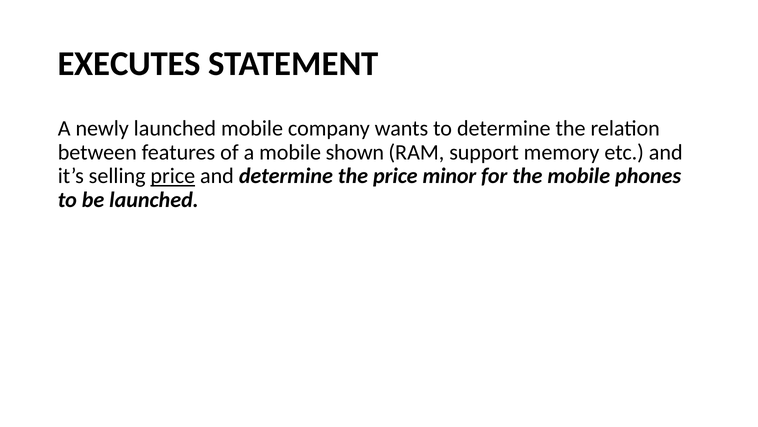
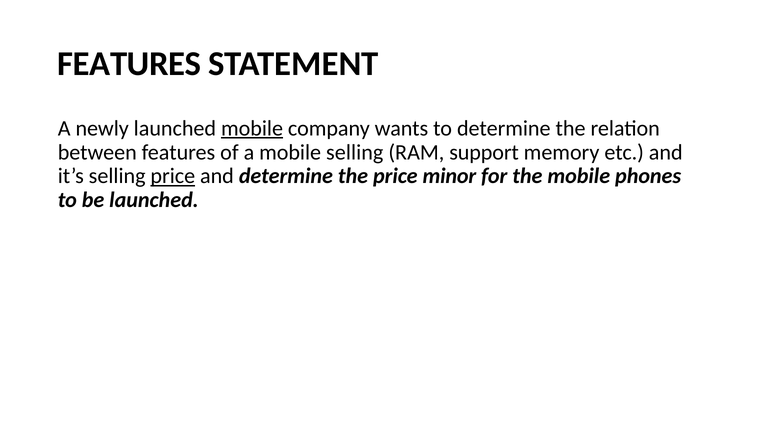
EXECUTES at (129, 64): EXECUTES -> FEATURES
mobile at (252, 128) underline: none -> present
mobile shown: shown -> selling
